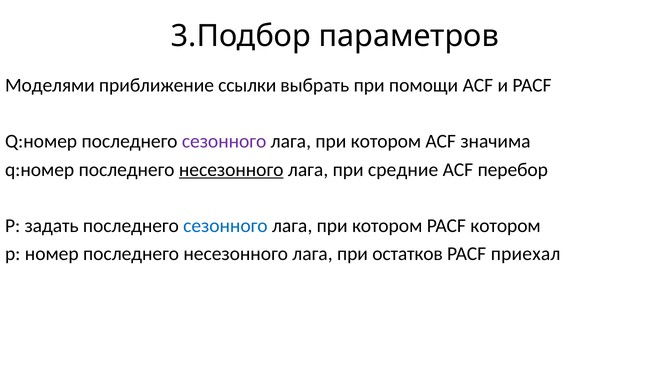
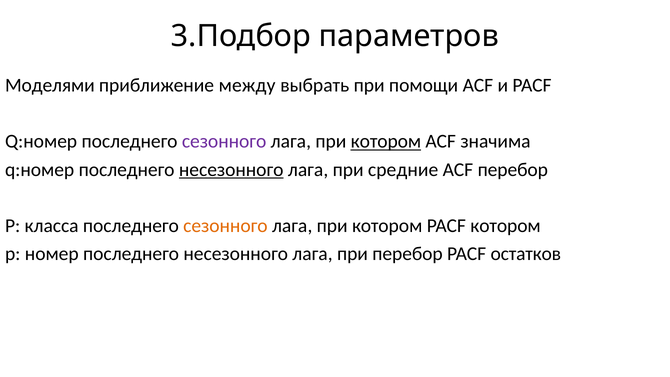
ссылки: ссылки -> между
котором at (386, 141) underline: none -> present
задать: задать -> класса
сезонного at (225, 226) colour: blue -> orange
при остатков: остатков -> перебор
приехал: приехал -> остатков
